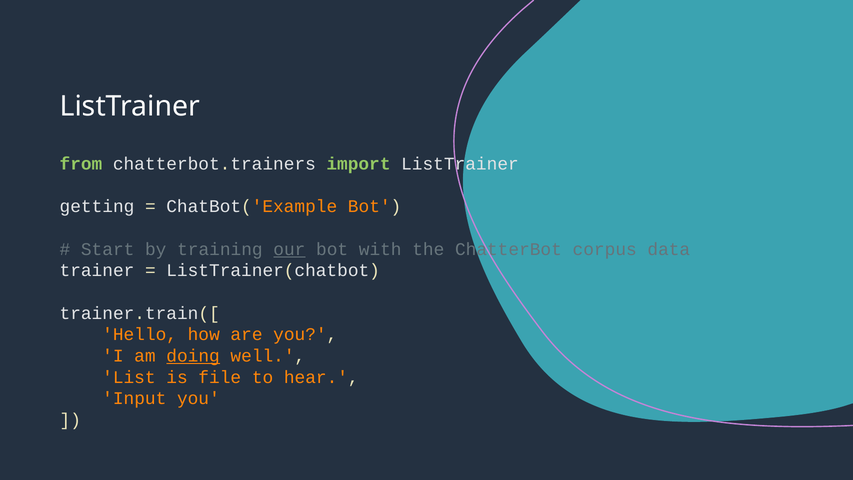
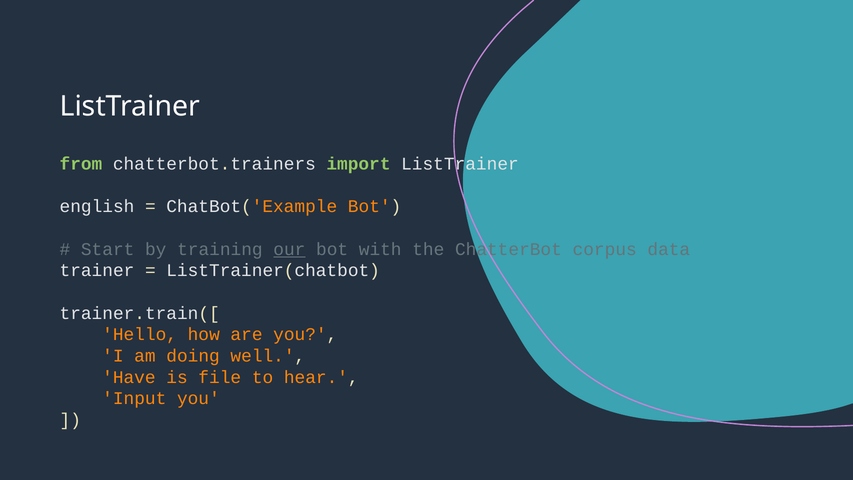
getting: getting -> english
doing underline: present -> none
List: List -> Have
